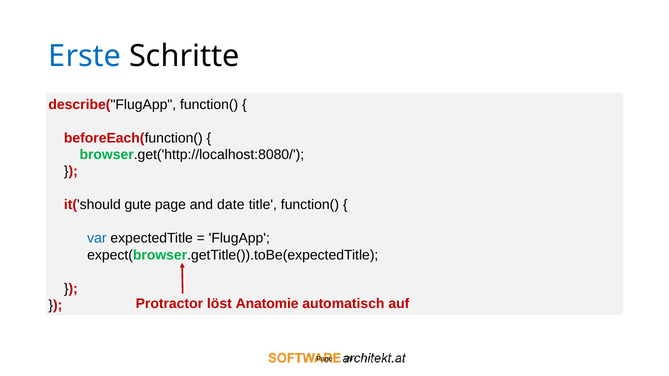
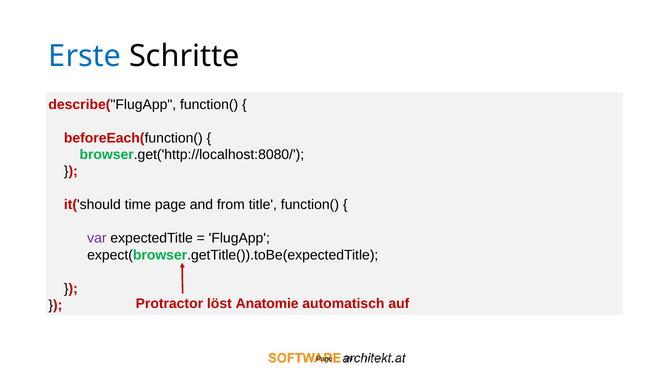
gute: gute -> time
date: date -> from
var colour: blue -> purple
